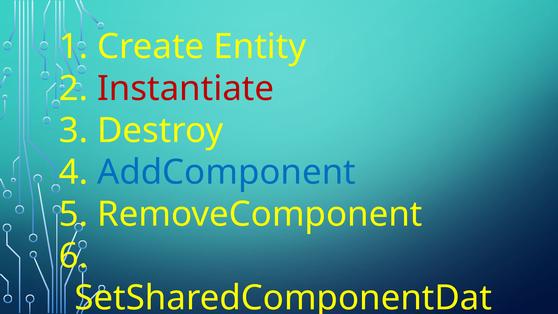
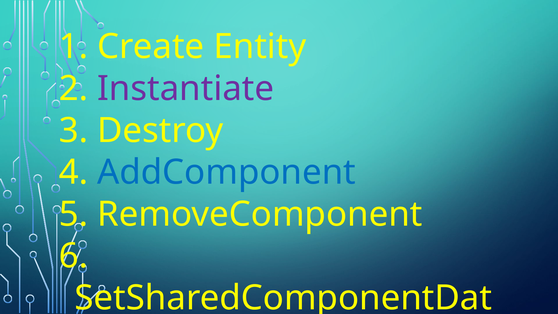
Instantiate colour: red -> purple
